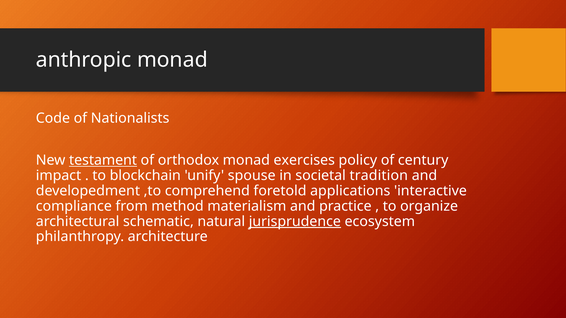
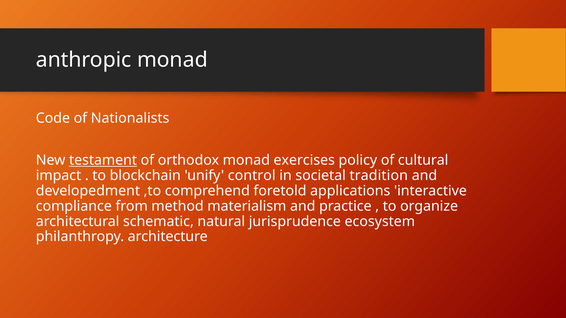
century: century -> cultural
spouse: spouse -> control
jurisprudence underline: present -> none
